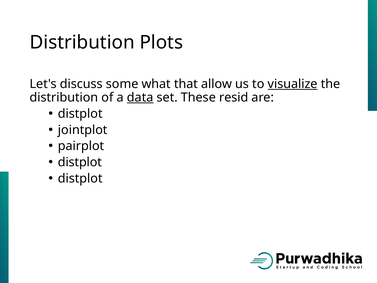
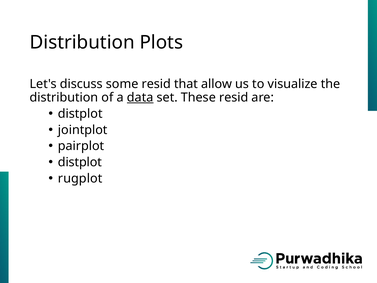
some what: what -> resid
visualize underline: present -> none
distplot at (80, 178): distplot -> rugplot
